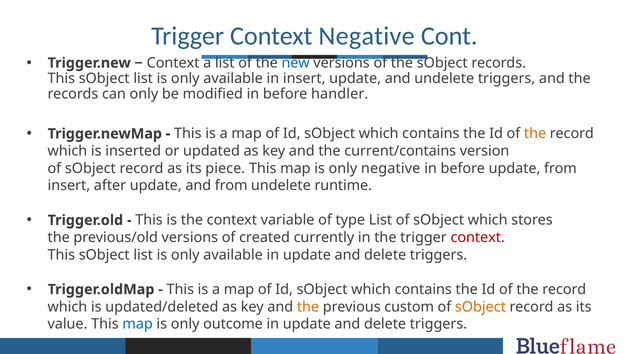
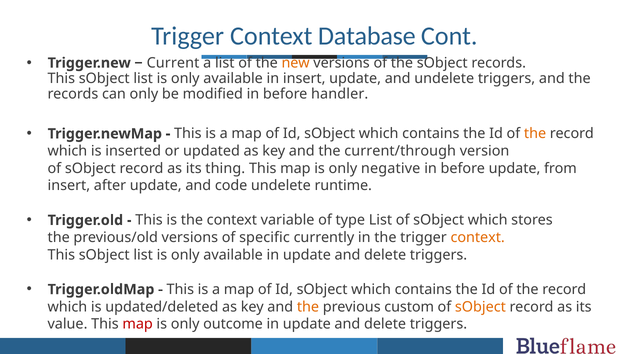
Context Negative: Negative -> Database
Context at (173, 63): Context -> Current
new colour: blue -> orange
current/contains: current/contains -> current/through
piece: piece -> thing
and from: from -> code
created: created -> specific
context at (478, 237) colour: red -> orange
map at (138, 324) colour: blue -> red
